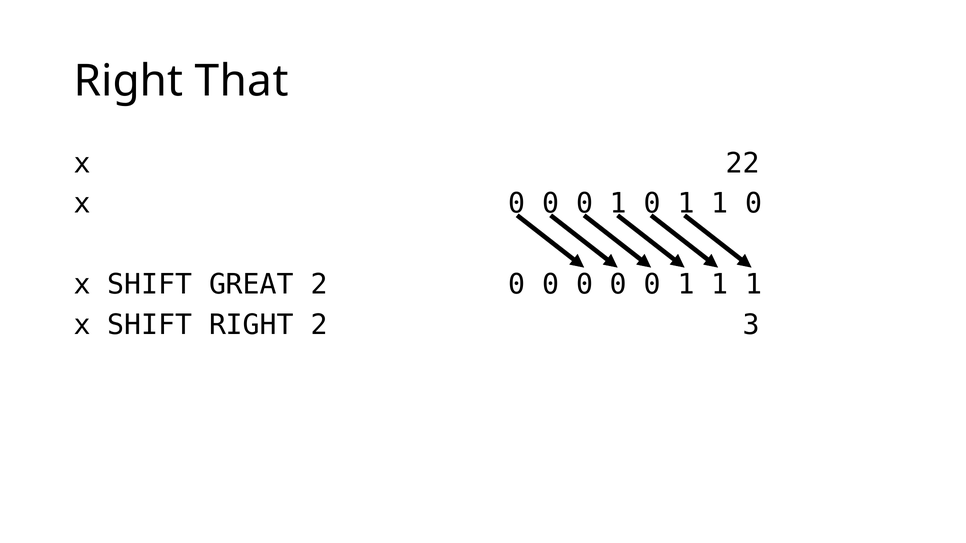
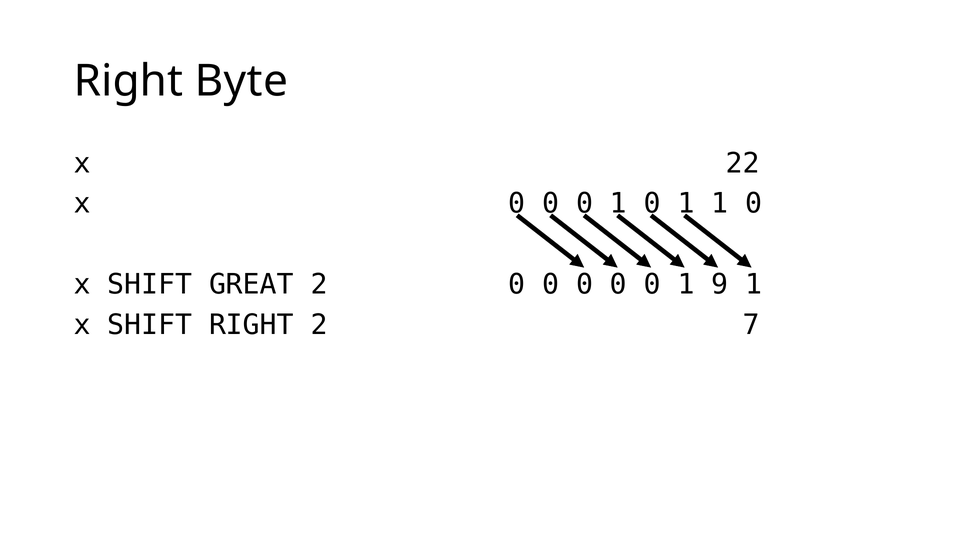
That: That -> Byte
0 0 1 1: 1 -> 9
3: 3 -> 7
